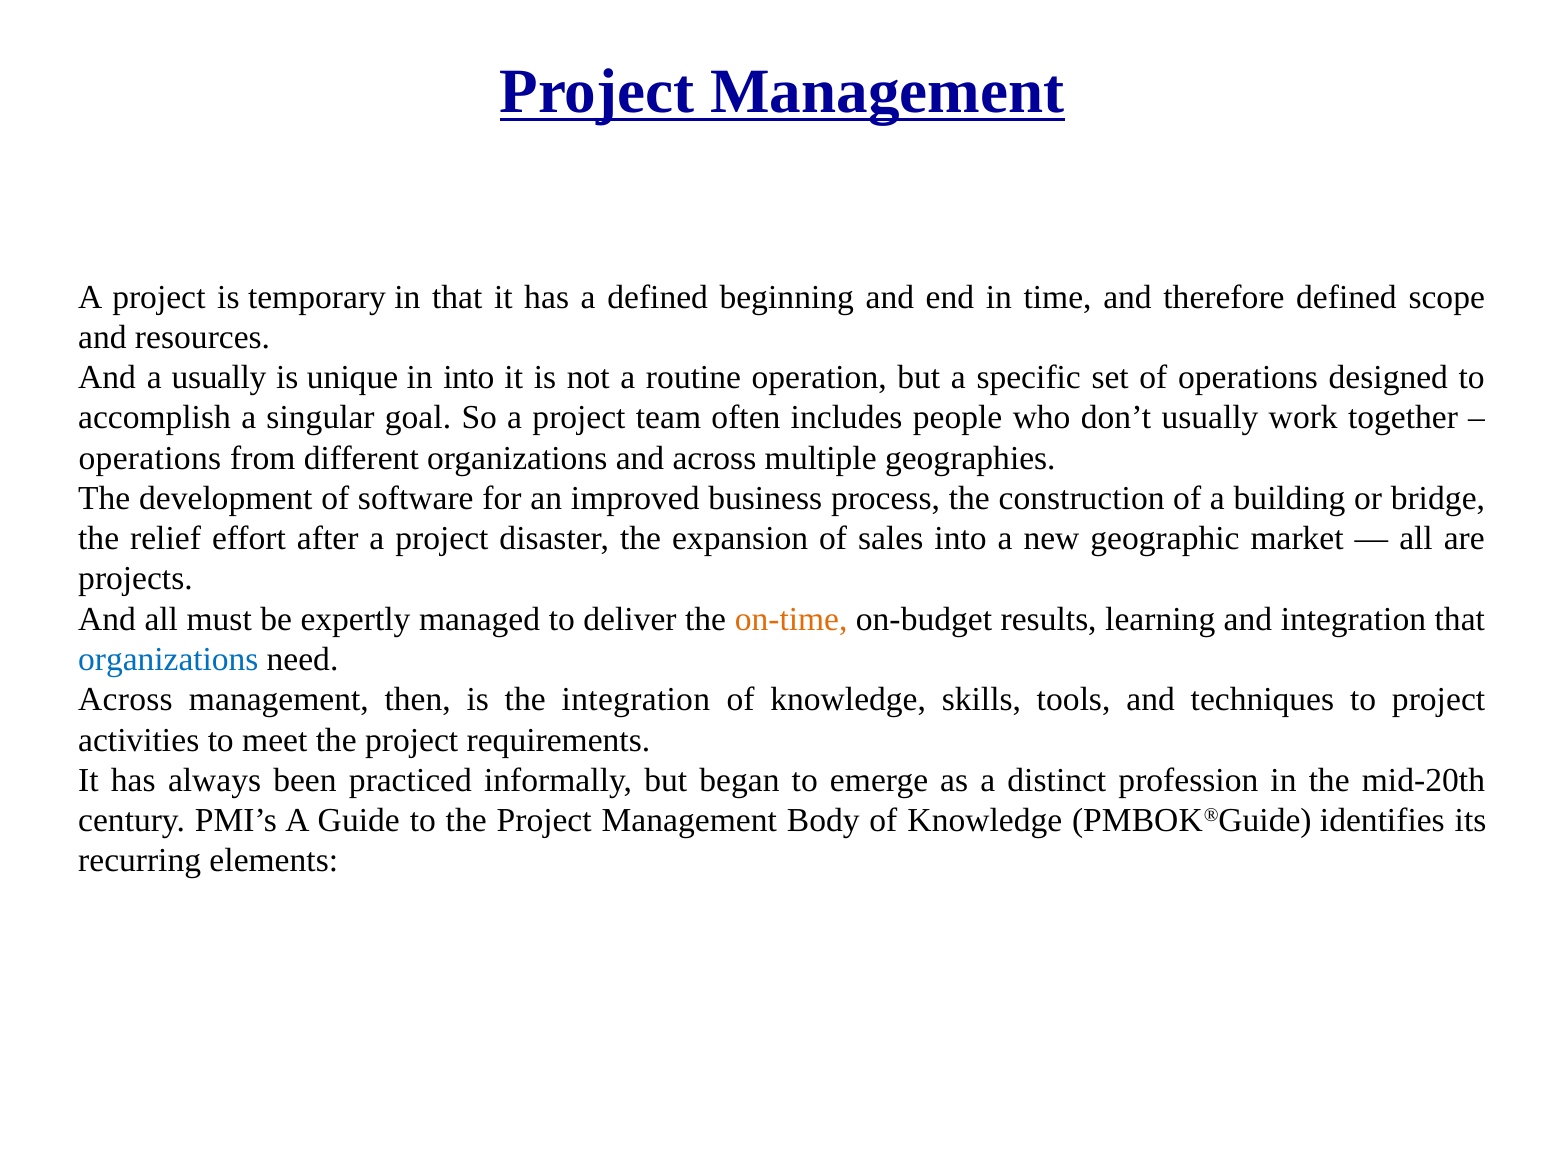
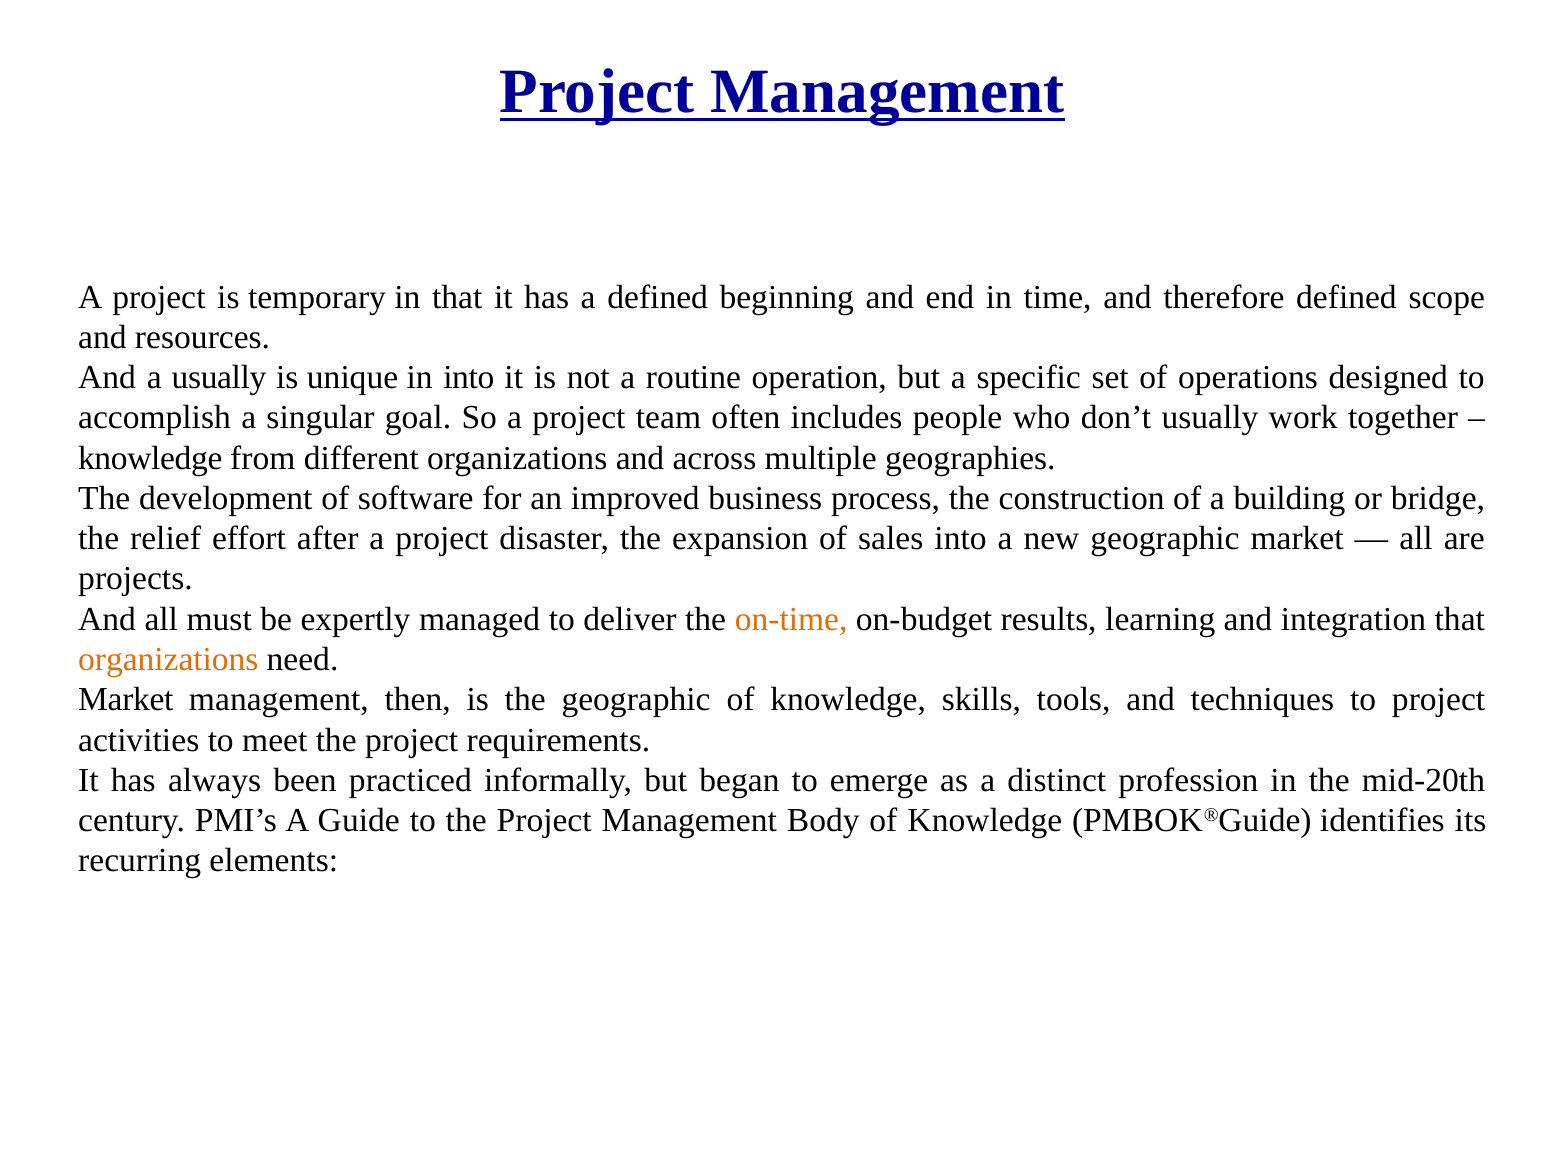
operations at (150, 458): operations -> knowledge
organizations at (168, 660) colour: blue -> orange
Across at (126, 700): Across -> Market
the integration: integration -> geographic
